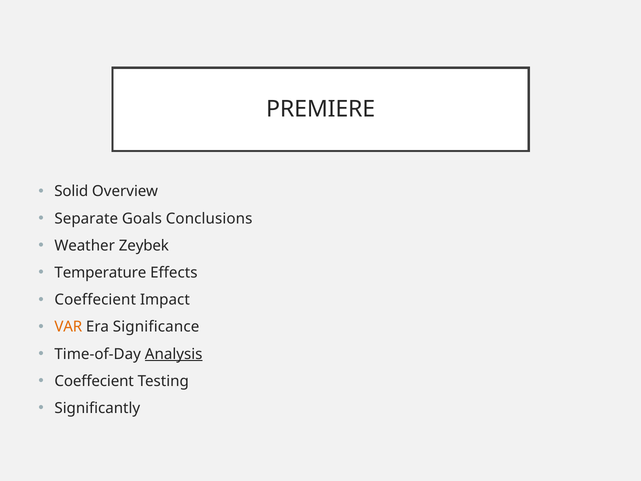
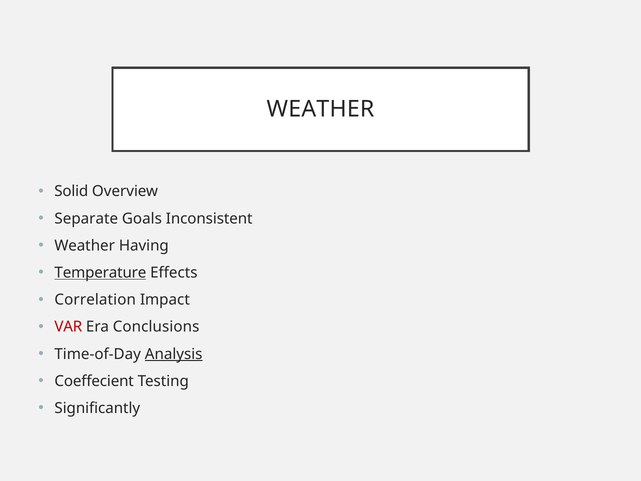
PREMIERE at (321, 109): PREMIERE -> WEATHER
Conclusions: Conclusions -> Inconsistent
Zeybek: Zeybek -> Having
Temperature underline: none -> present
Coeffecient at (95, 300): Coeffecient -> Correlation
VAR colour: orange -> red
Significance: Significance -> Conclusions
